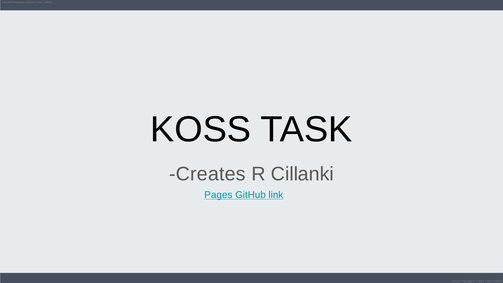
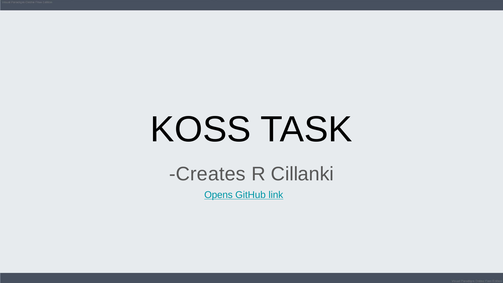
Pages: Pages -> Opens
